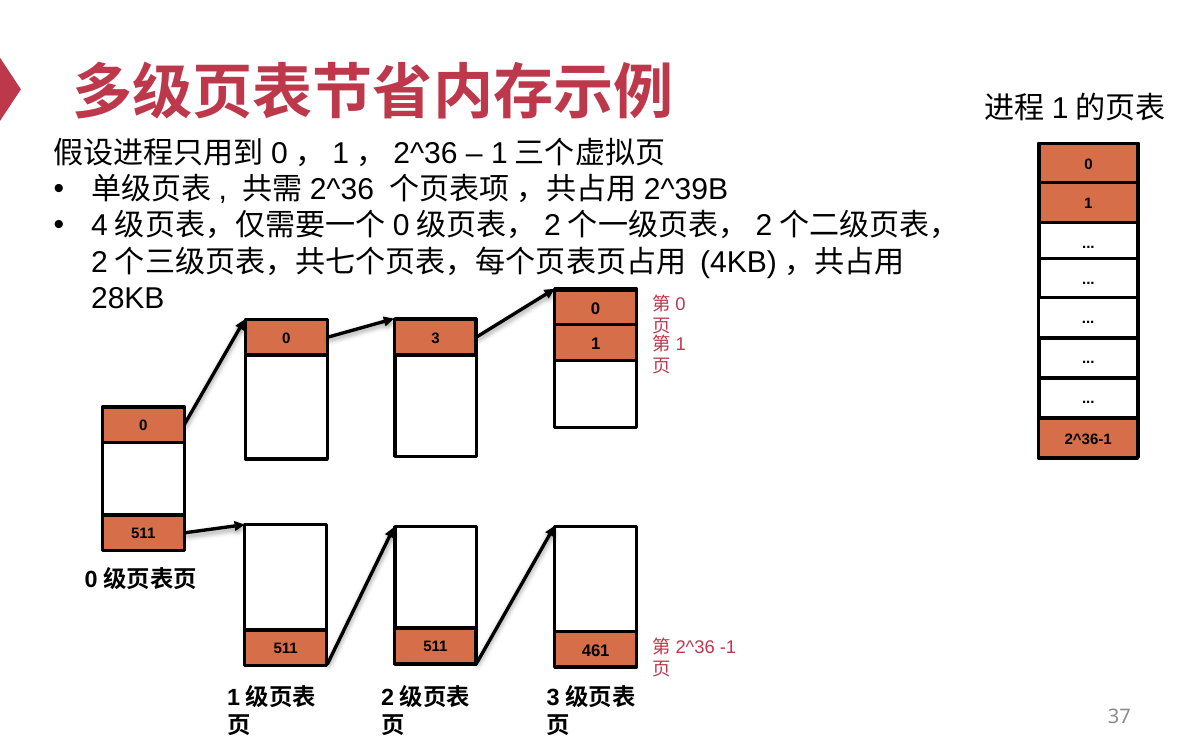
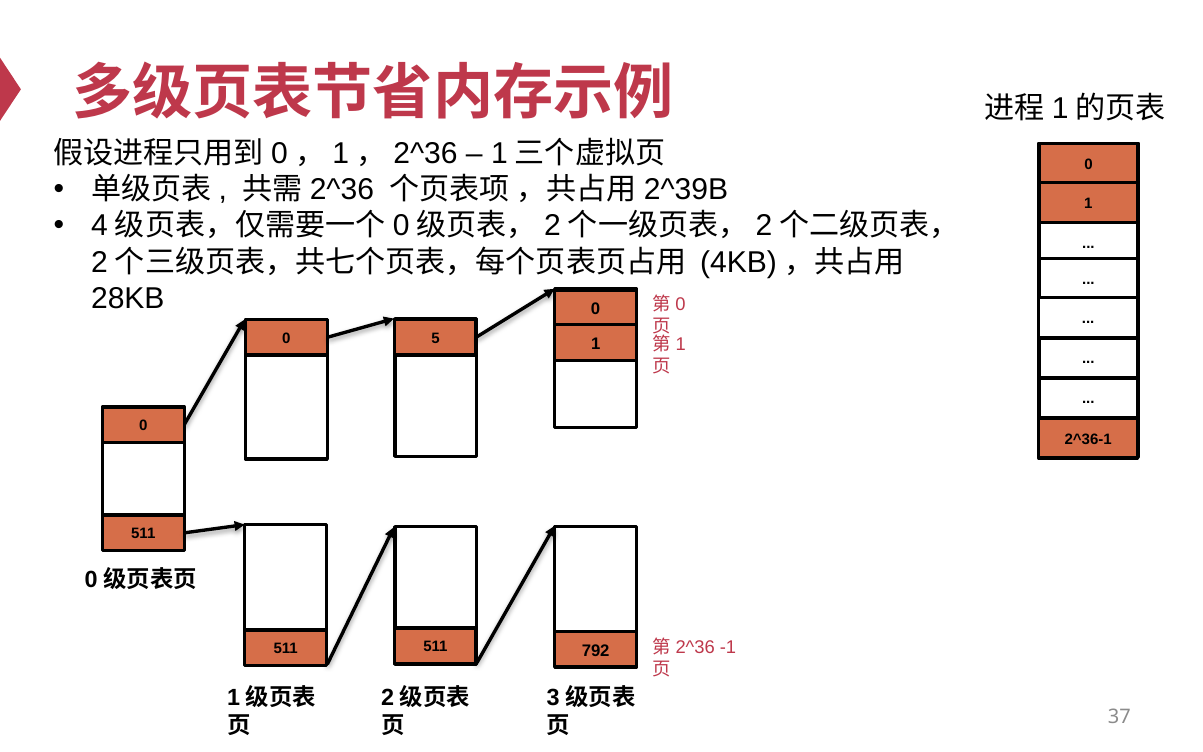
3: 3 -> 5
461: 461 -> 792
